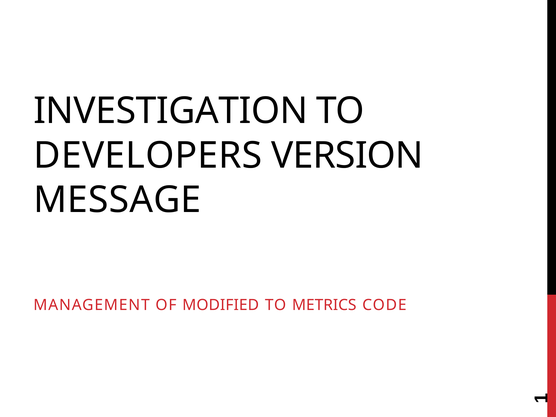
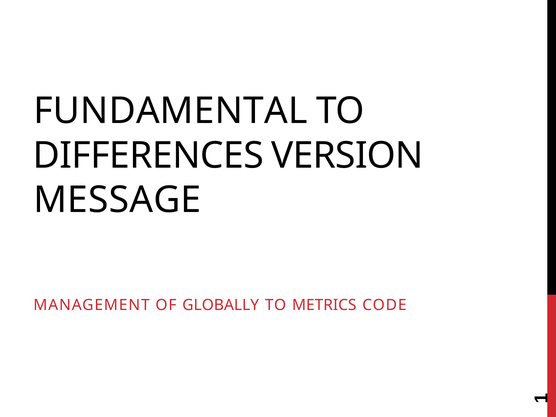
INVESTIGATION: INVESTIGATION -> FUNDAMENTAL
DEVELOPERS: DEVELOPERS -> DIFFERENCES
MODIFIED: MODIFIED -> GLOBALLY
